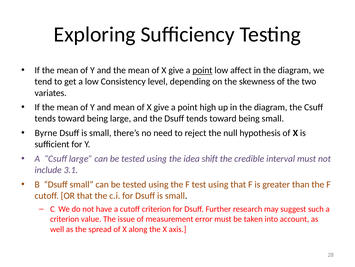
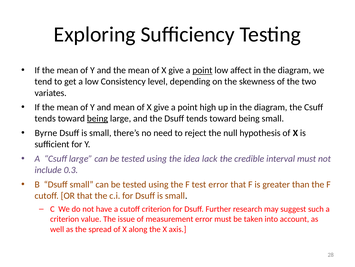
being at (97, 118) underline: none -> present
shift: shift -> lack
3.1: 3.1 -> 0.3
test using: using -> error
